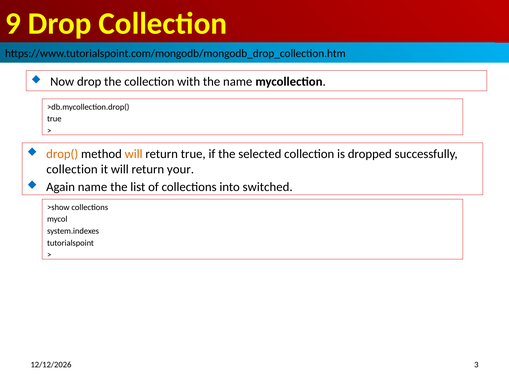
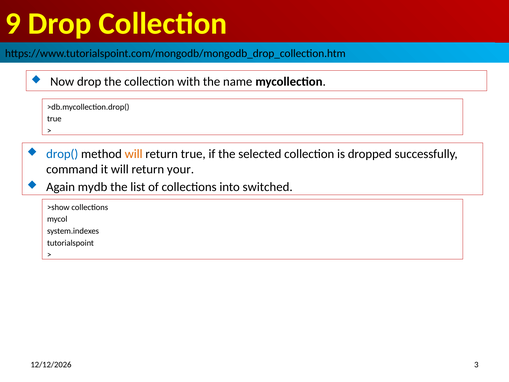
drop( colour: orange -> blue
collection at (72, 169): collection -> command
Again name: name -> mydb
